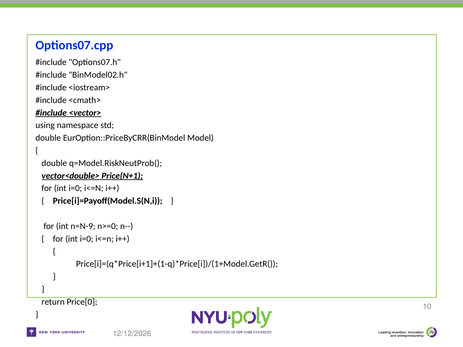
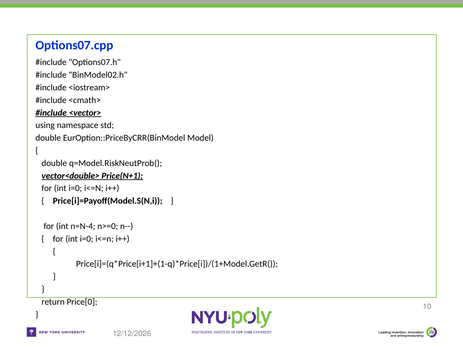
n=N-9: n=N-9 -> n=N-4
